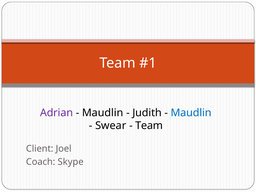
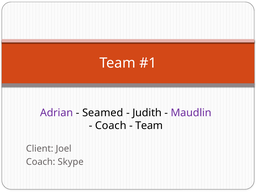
Maudlin at (103, 113): Maudlin -> Seamed
Maudlin at (191, 113) colour: blue -> purple
Swear at (111, 126): Swear -> Coach
